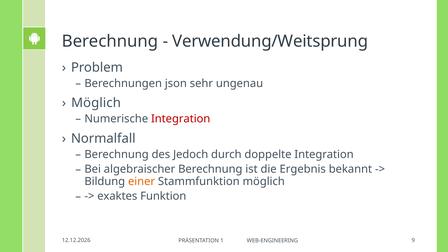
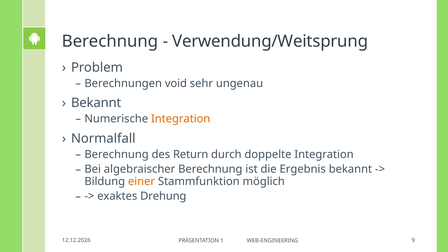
json: json -> void
Möglich at (96, 103): Möglich -> Bekannt
Integration at (181, 119) colour: red -> orange
Jedoch: Jedoch -> Return
Funktion: Funktion -> Drehung
